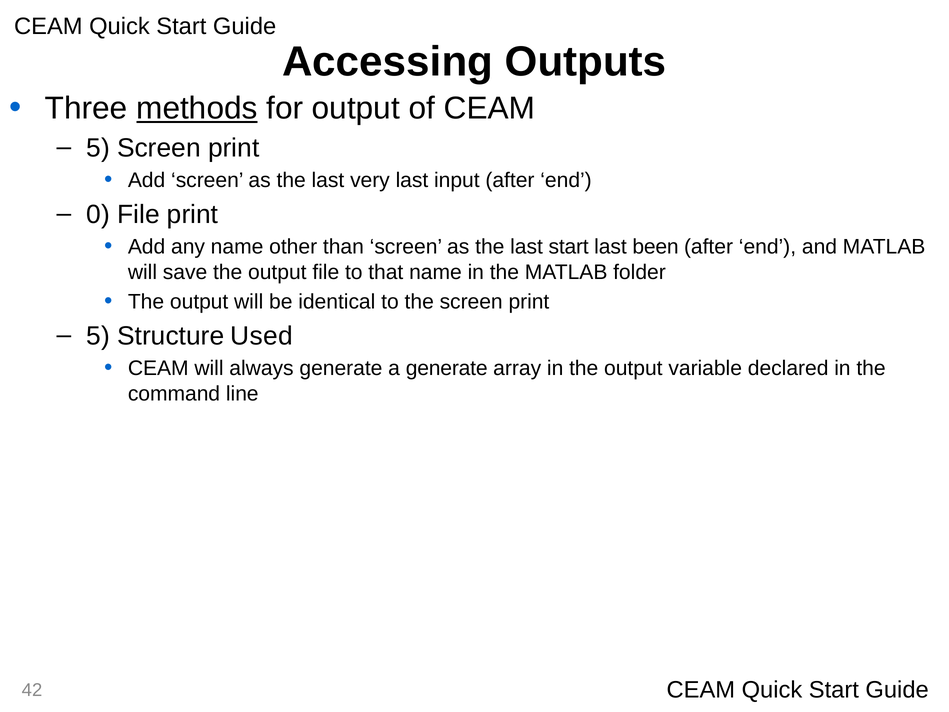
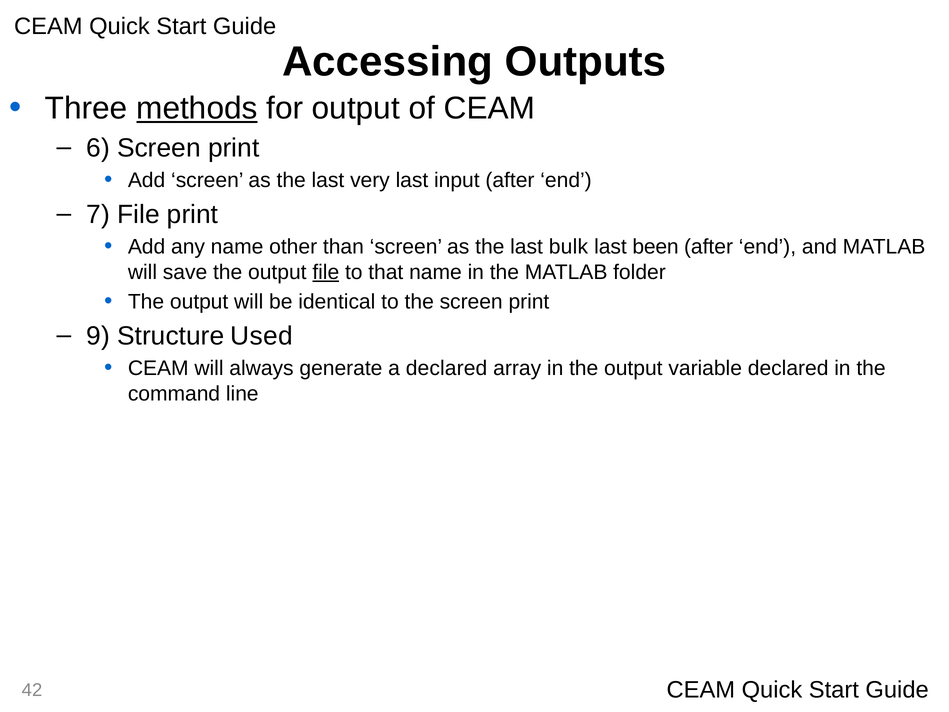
5 at (98, 148): 5 -> 6
0: 0 -> 7
last start: start -> bulk
file at (326, 272) underline: none -> present
5 at (98, 336): 5 -> 9
a generate: generate -> declared
